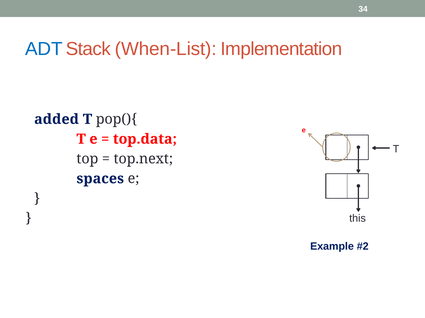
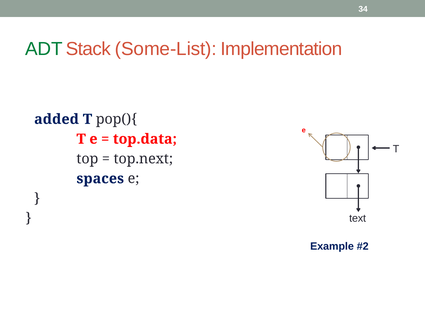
ADT colour: blue -> green
When-List: When-List -> Some-List
this: this -> text
